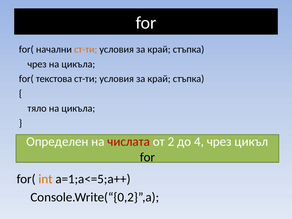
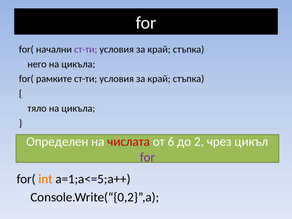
ст-ти at (86, 49) colour: orange -> purple
чрез at (37, 64): чрез -> него
текстова: текстова -> рамките
2: 2 -> 6
4: 4 -> 2
for at (147, 157) colour: black -> purple
